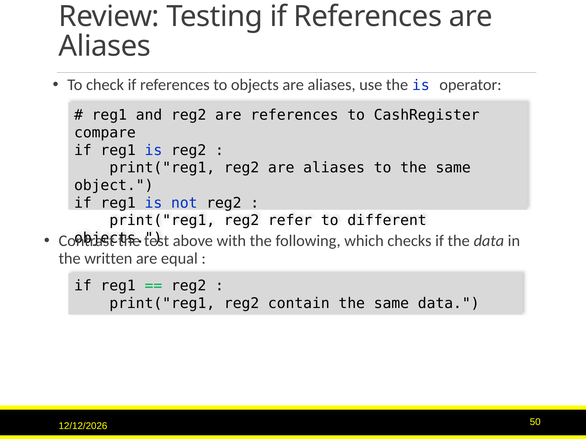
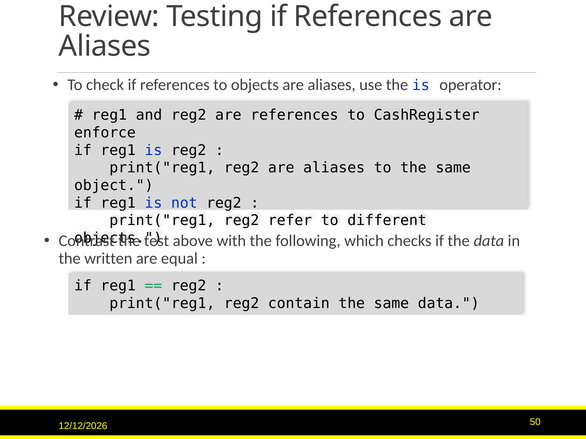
compare: compare -> enforce
